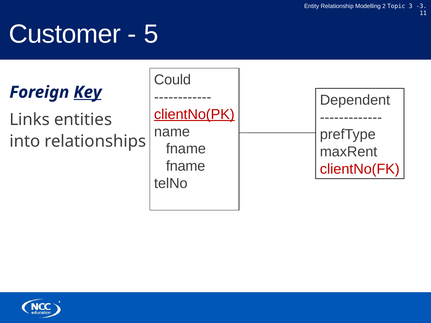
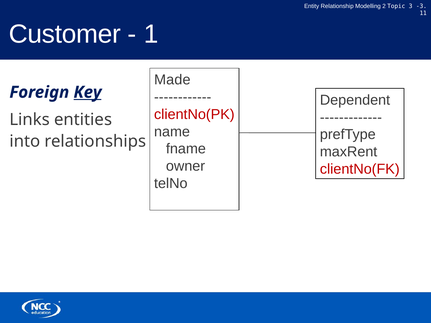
5: 5 -> 1
Could: Could -> Made
clientNo(PK underline: present -> none
fname at (186, 166): fname -> owner
